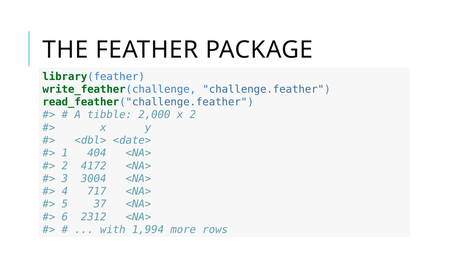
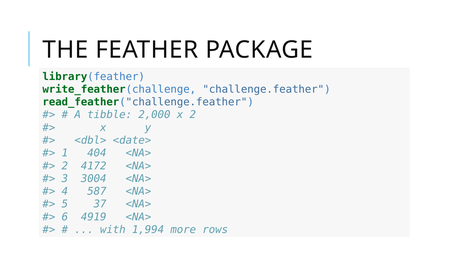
717: 717 -> 587
2312: 2312 -> 4919
